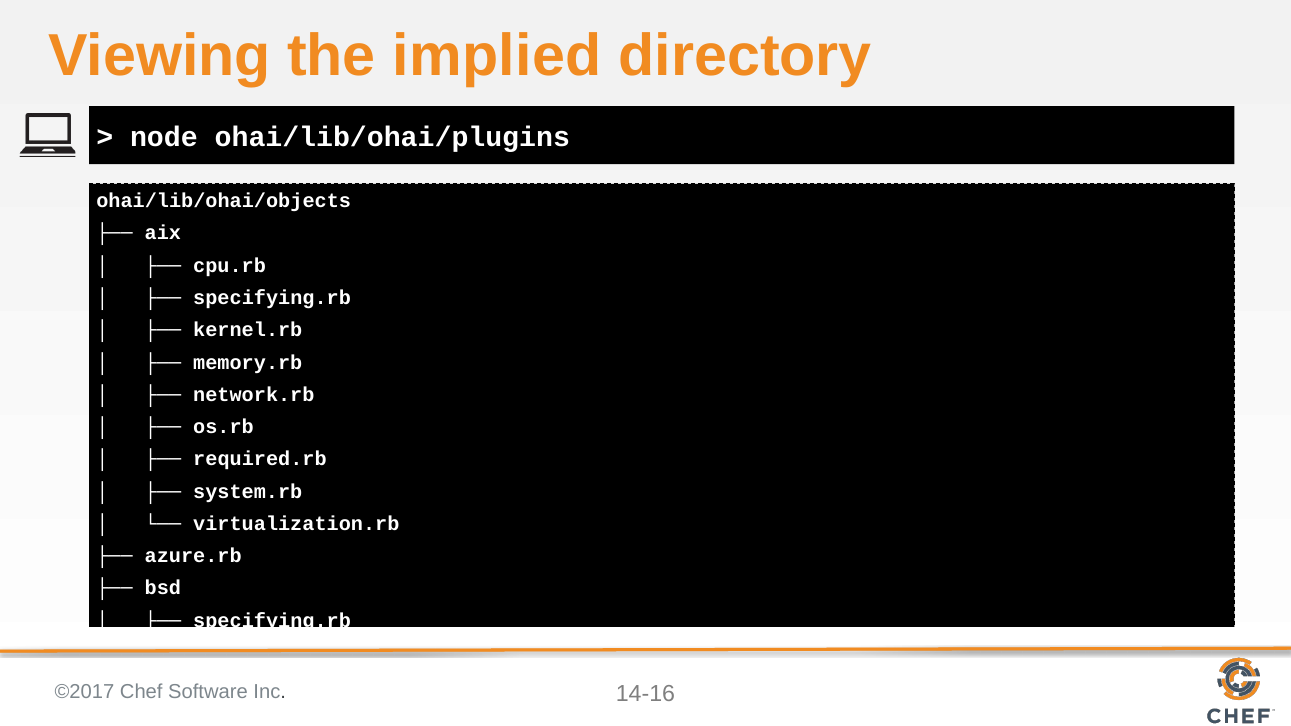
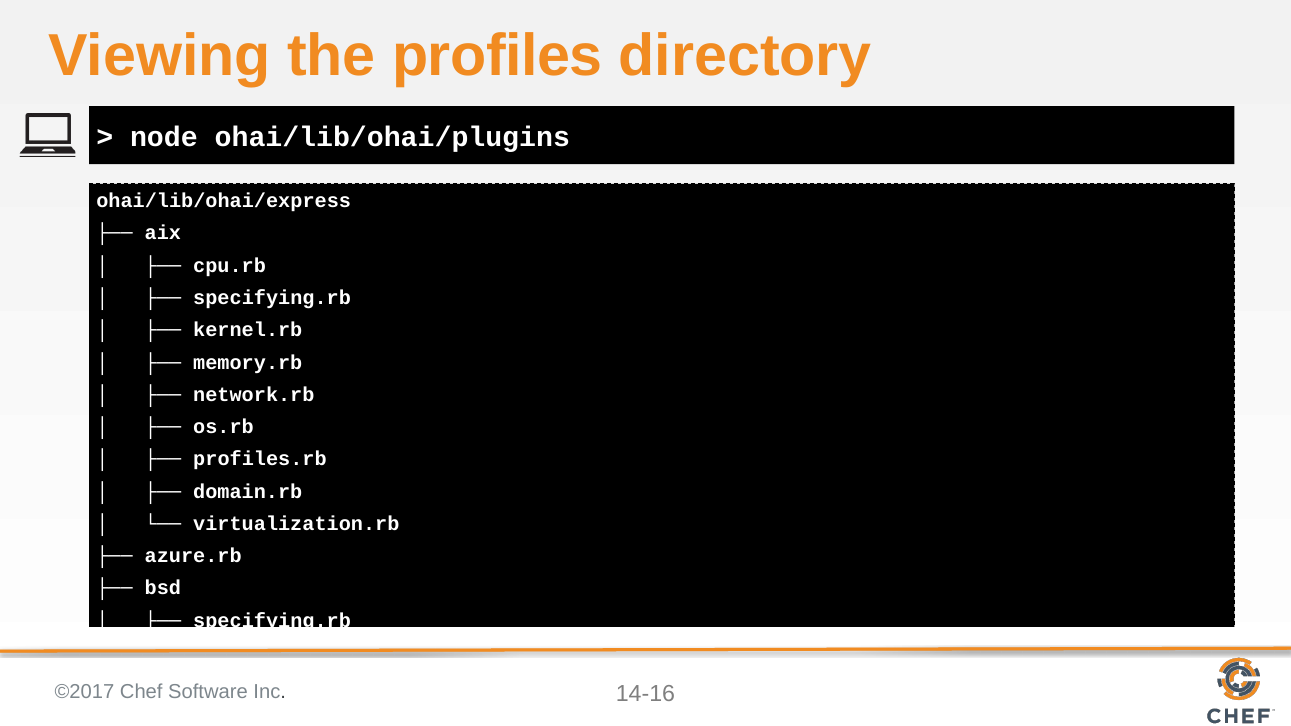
implied: implied -> profiles
ohai/lib/ohai/objects: ohai/lib/ohai/objects -> ohai/lib/ohai/express
required.rb: required.rb -> profiles.rb
system.rb: system.rb -> domain.rb
